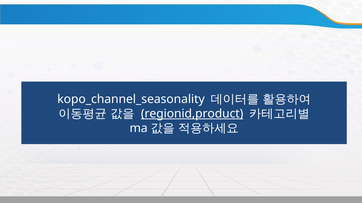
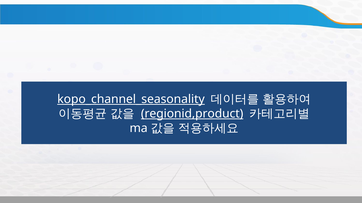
kopo_channel_seasonality underline: none -> present
